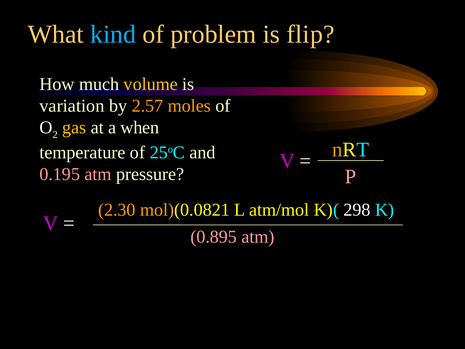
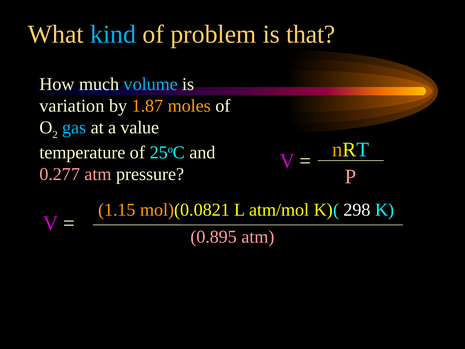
flip: flip -> that
volume colour: yellow -> light blue
2.57: 2.57 -> 1.87
gas colour: yellow -> light blue
when: when -> value
0.195: 0.195 -> 0.277
2.30: 2.30 -> 1.15
